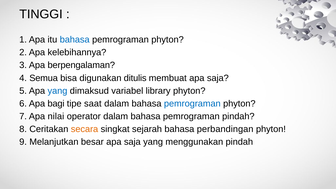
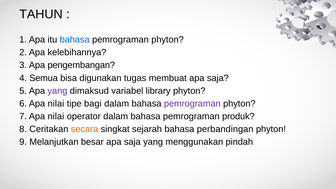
TINGGI: TINGGI -> TAHUN
berpengalaman: berpengalaman -> pengembangan
ditulis: ditulis -> tugas
yang at (57, 91) colour: blue -> purple
6 Apa bagi: bagi -> nilai
saat: saat -> bagi
pemrograman at (192, 104) colour: blue -> purple
pemrograman pindah: pindah -> produk
